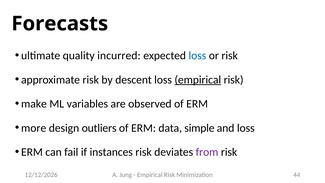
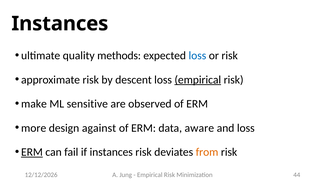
Forecasts at (60, 24): Forecasts -> Instances
incurred: incurred -> methods
variables: variables -> sensitive
outliers: outliers -> against
simple: simple -> aware
ERM at (32, 152) underline: none -> present
from colour: purple -> orange
